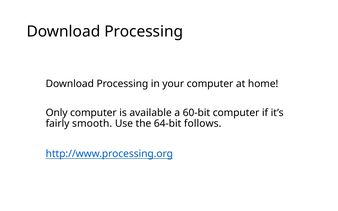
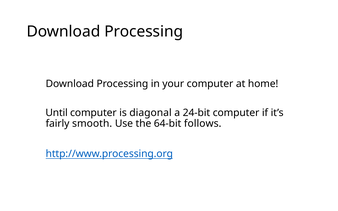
Only: Only -> Until
available: available -> diagonal
60-bit: 60-bit -> 24-bit
